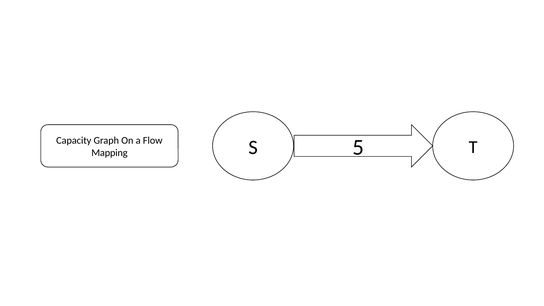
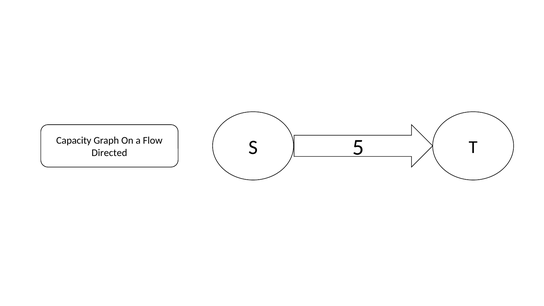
Mapping: Mapping -> Directed
